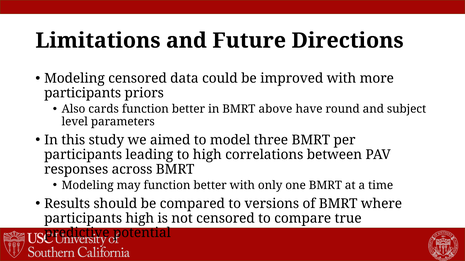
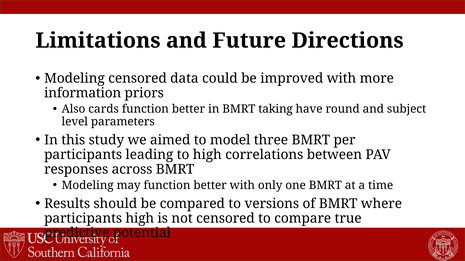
participants at (83, 93): participants -> information
above: above -> taking
